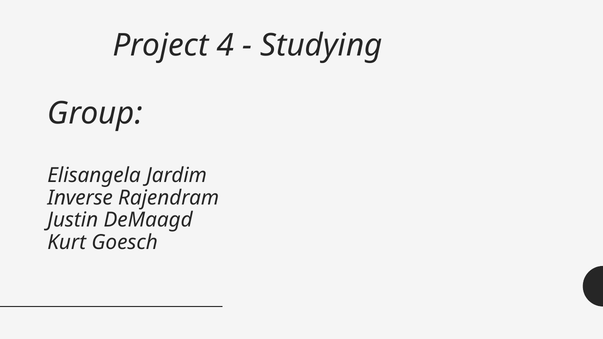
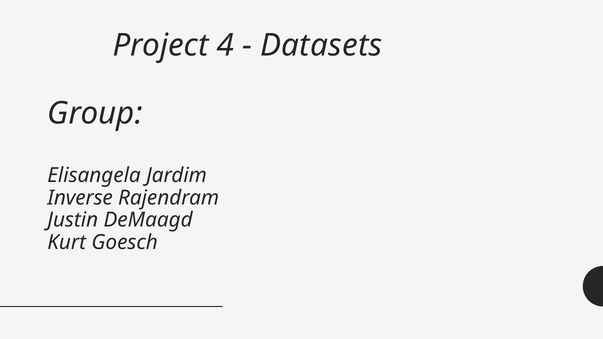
Studying: Studying -> Datasets
